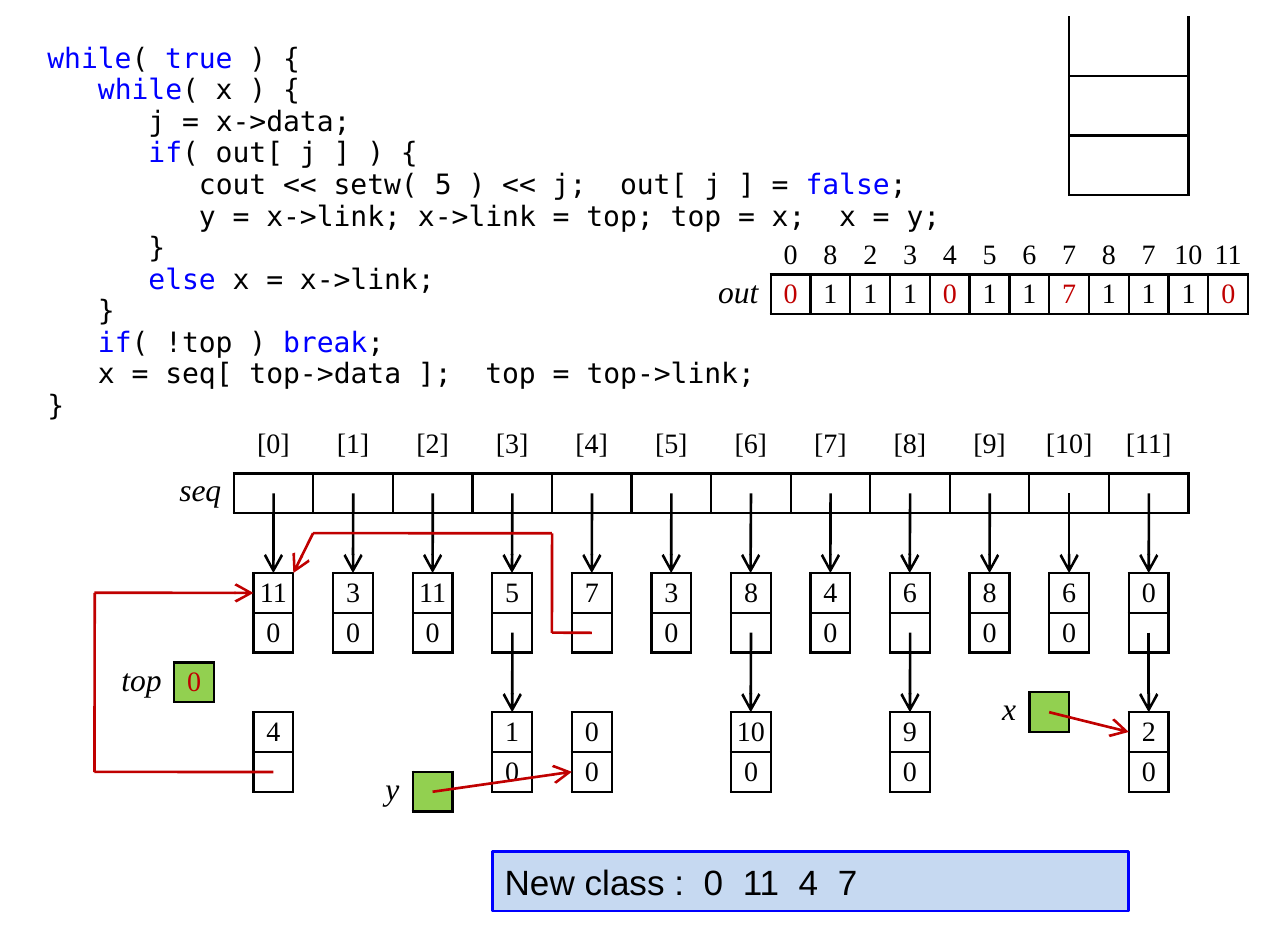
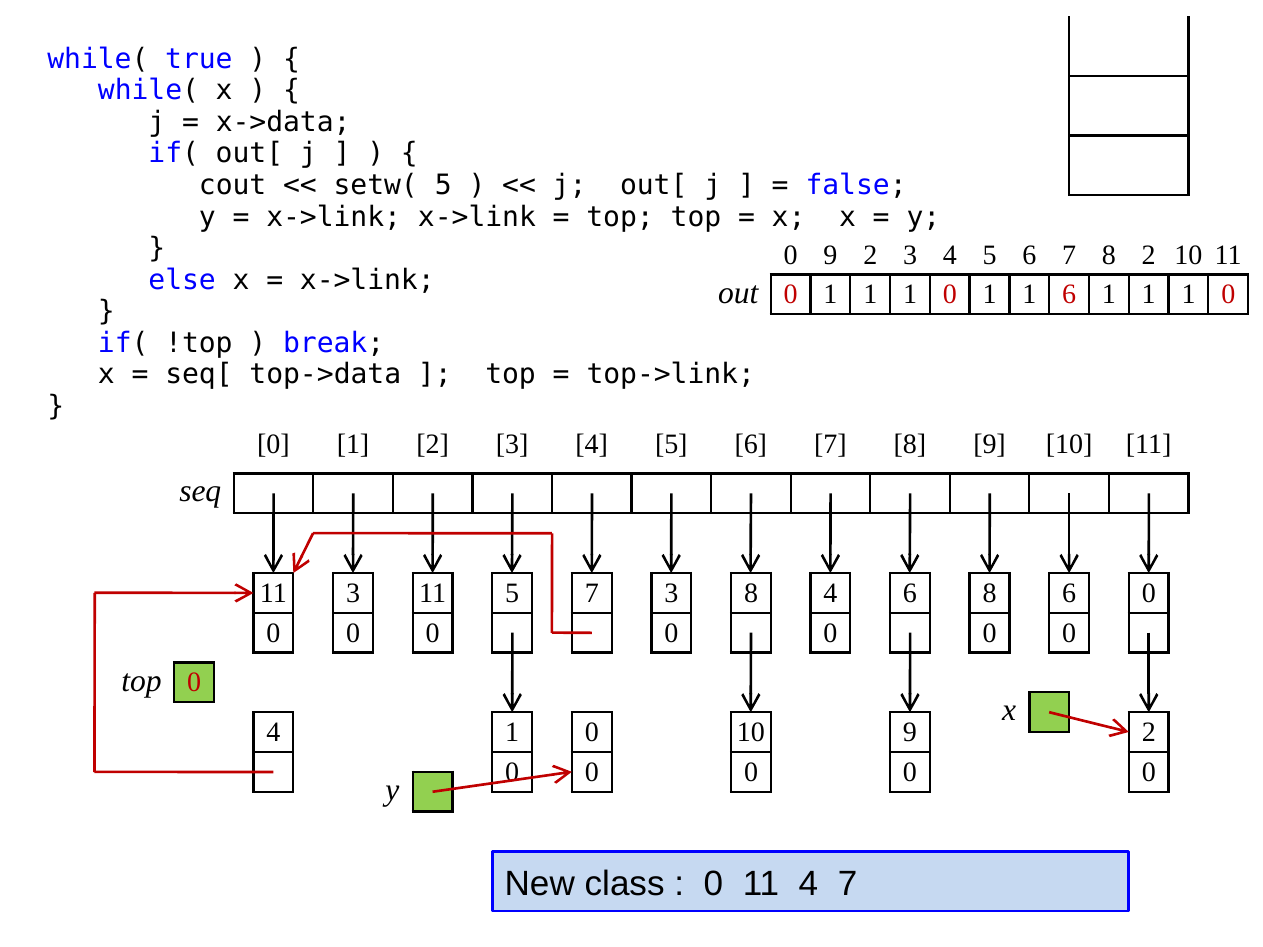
8 at (830, 255): 8 -> 9
8 7: 7 -> 2
1 7: 7 -> 6
